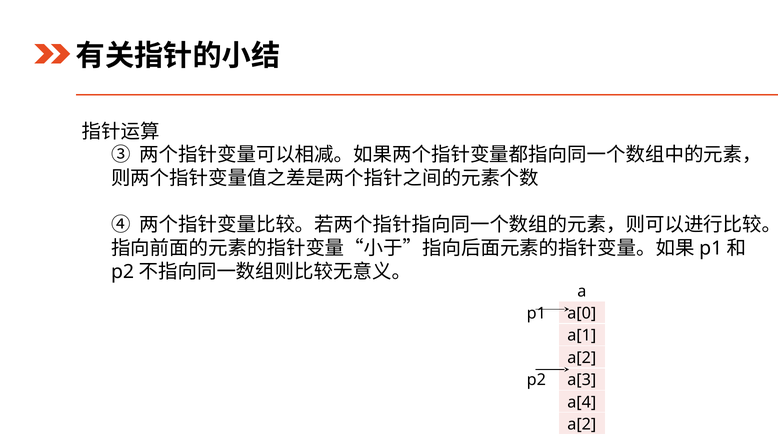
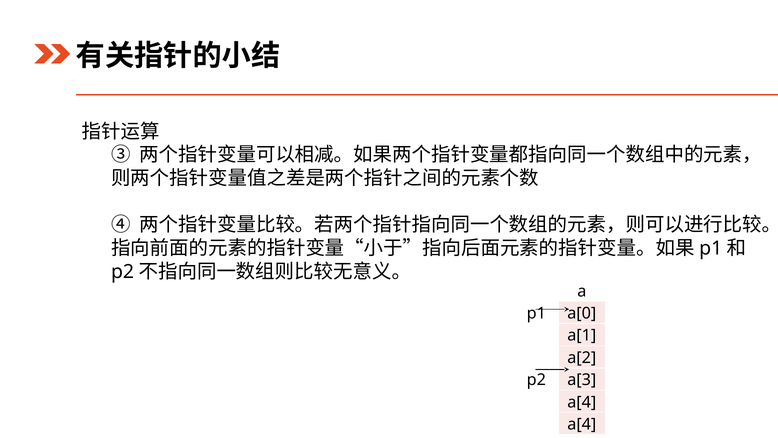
a[2 at (582, 424): a[2 -> a[4
